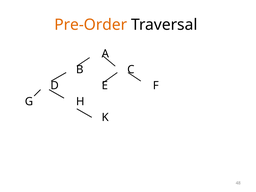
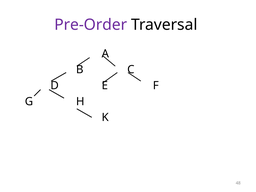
Pre-Order colour: orange -> purple
